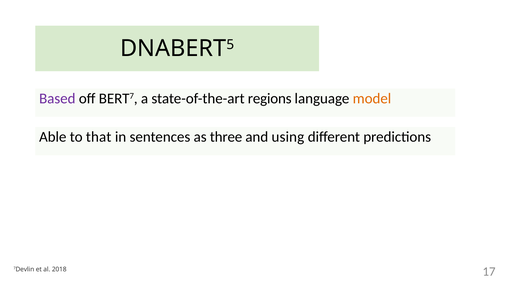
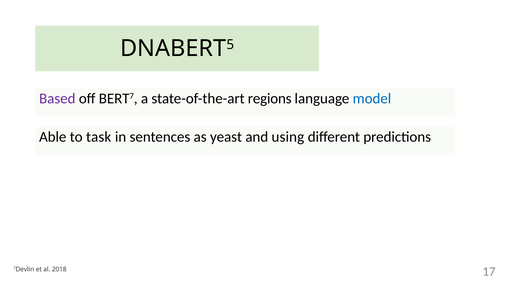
model colour: orange -> blue
that: that -> task
three: three -> yeast
